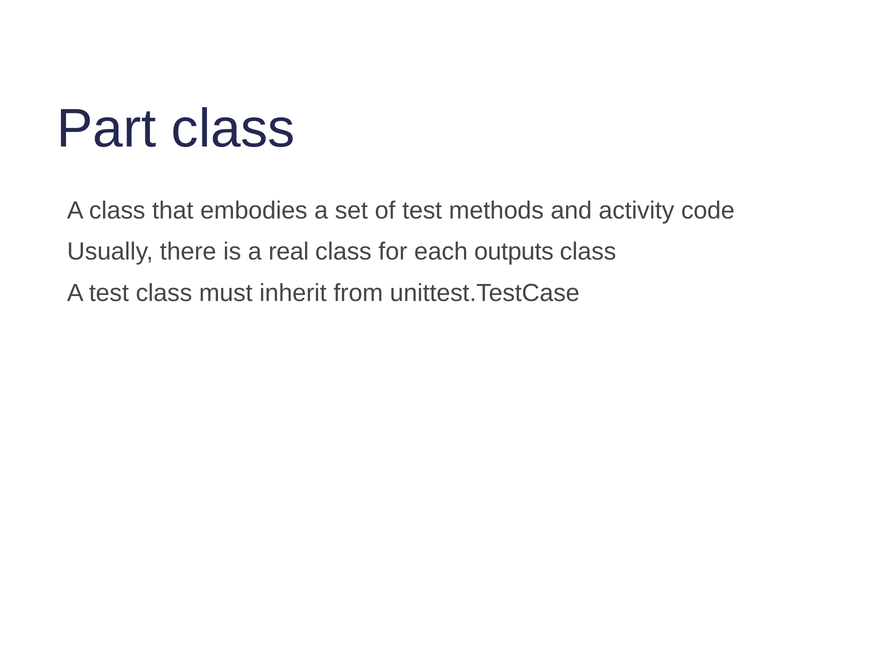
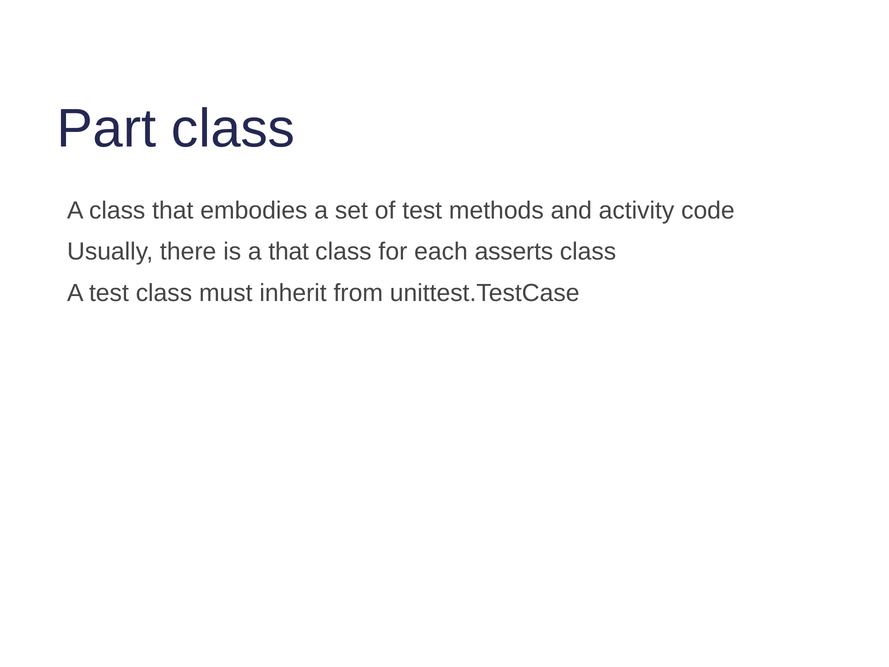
a real: real -> that
outputs: outputs -> asserts
